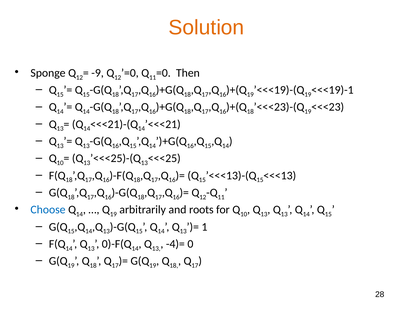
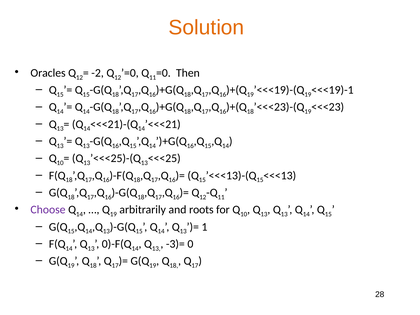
Sponge: Sponge -> Oracles
-9: -9 -> -2
Choose colour: blue -> purple
-4)=: -4)= -> -3)=
